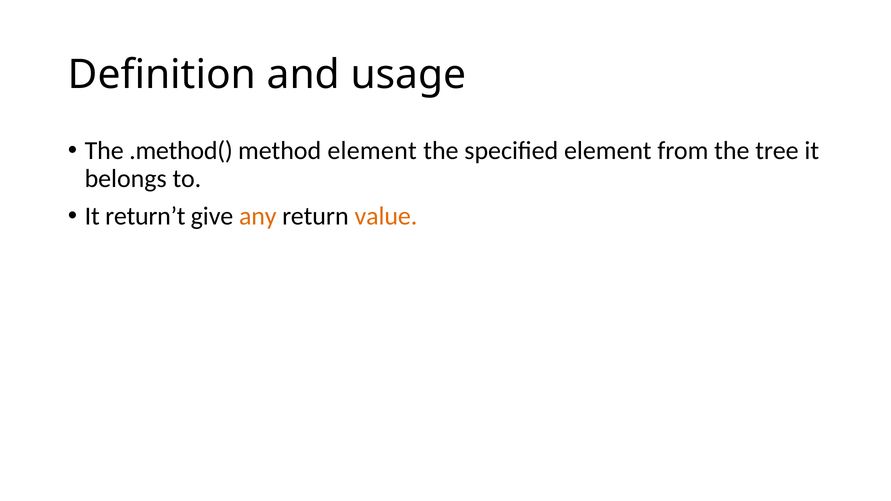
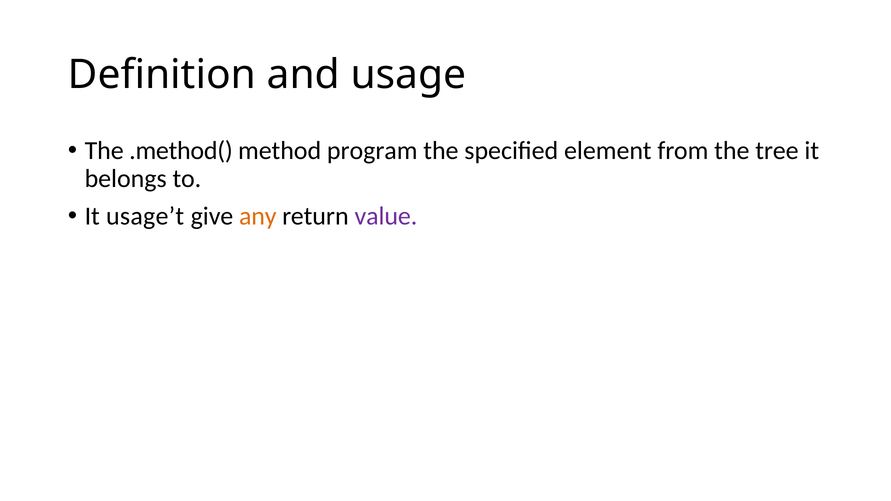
method element: element -> program
return’t: return’t -> usage’t
value colour: orange -> purple
